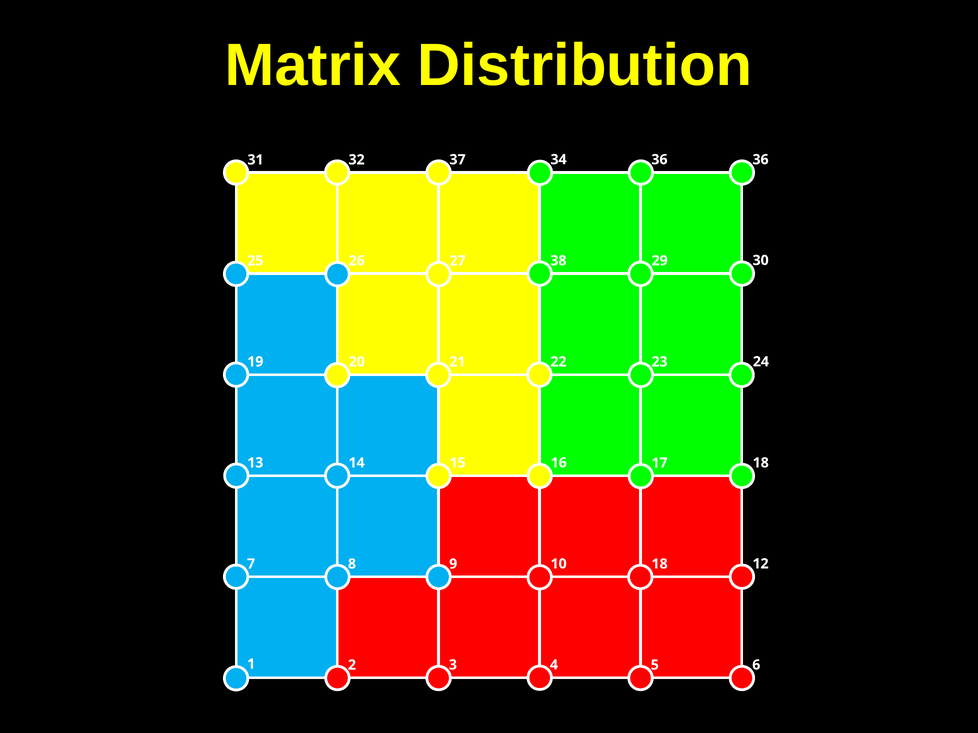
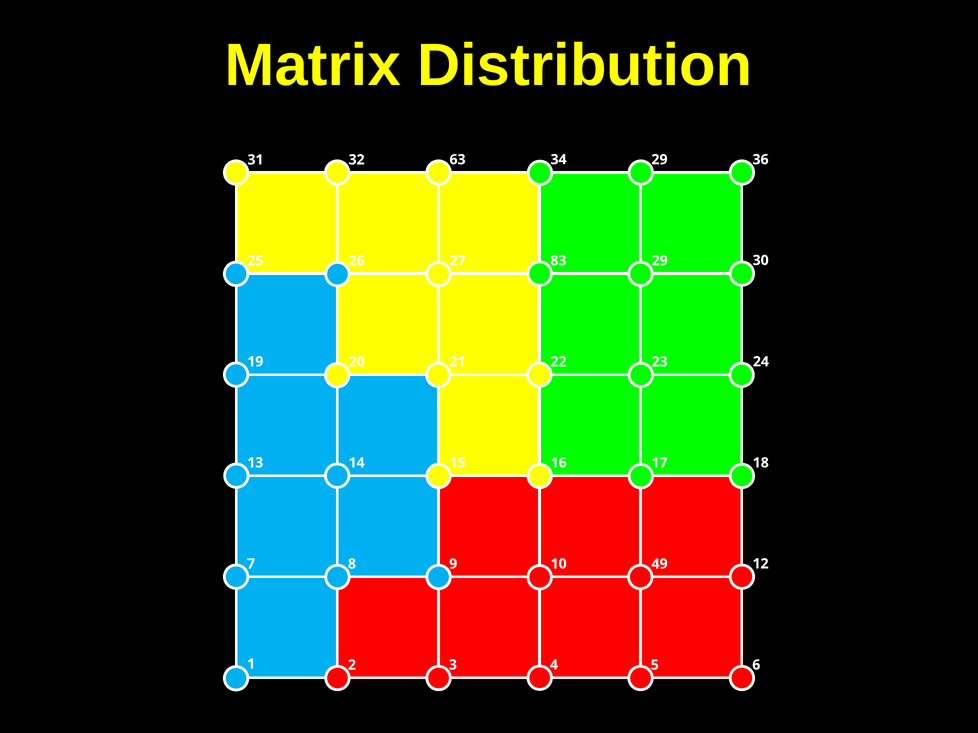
37: 37 -> 63
34 36: 36 -> 29
38: 38 -> 83
10 18: 18 -> 49
